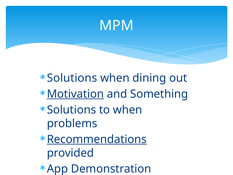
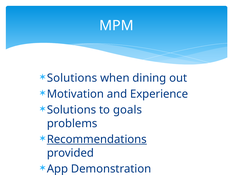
Motivation underline: present -> none
Something: Something -> Experience
to when: when -> goals
